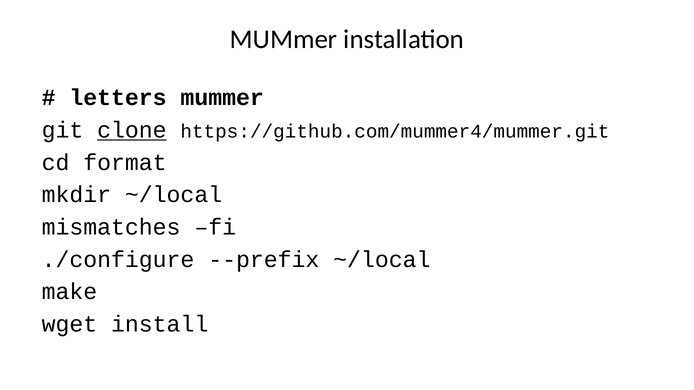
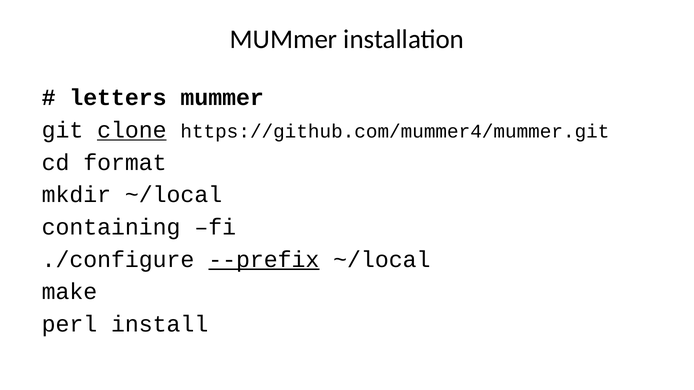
mismatches: mismatches -> containing
--prefix underline: none -> present
wget: wget -> perl
